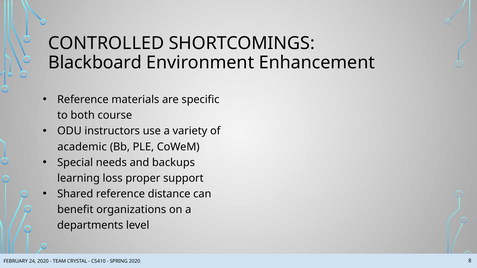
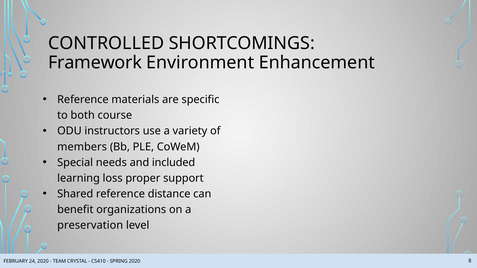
Blackboard: Blackboard -> Framework
academic: academic -> members
backups: backups -> included
departments: departments -> preservation
